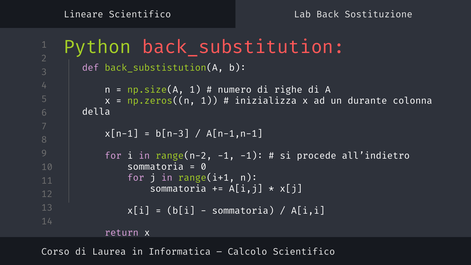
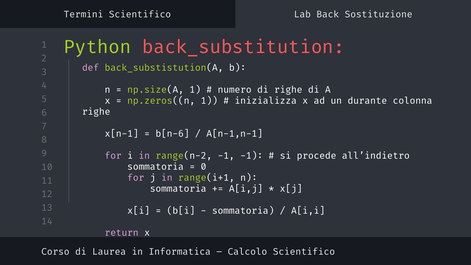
Lineare: Lineare -> Termini
della at (96, 112): della -> righe
b[n-3: b[n-3 -> b[n-6
